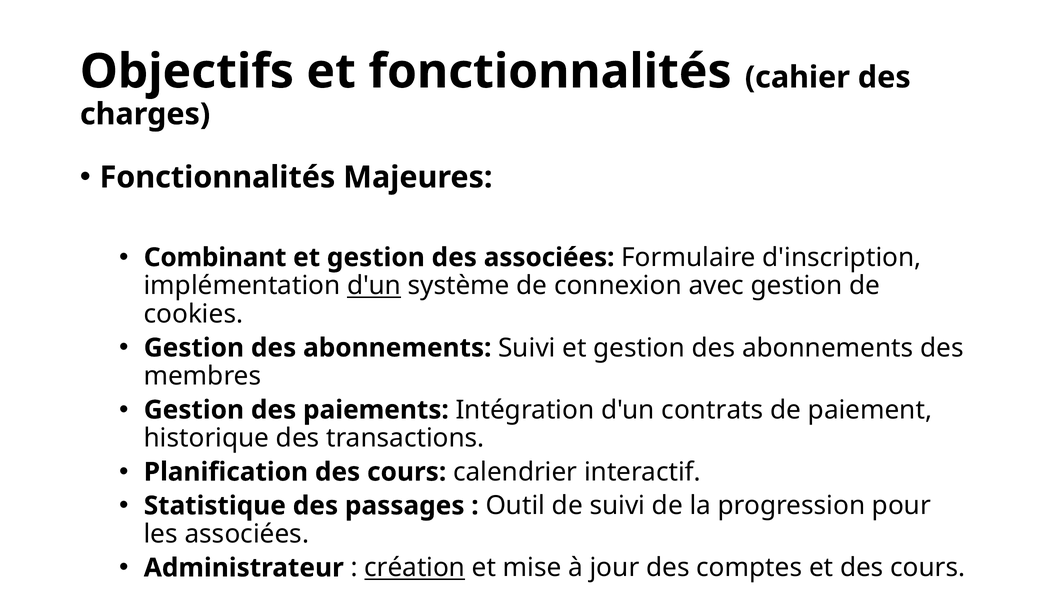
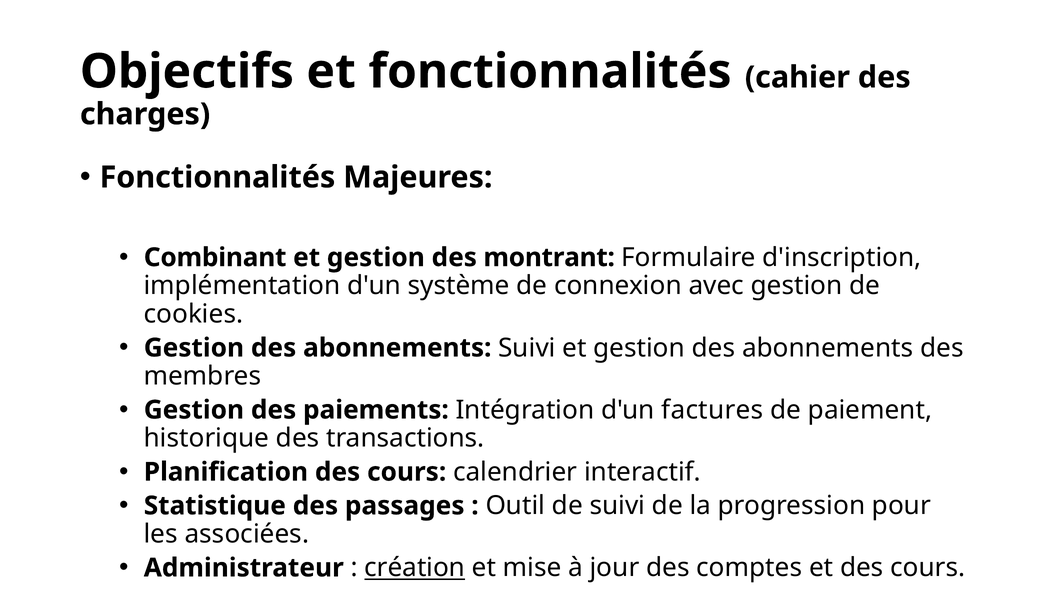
des associées: associées -> montrant
d'un at (374, 286) underline: present -> none
contrats: contrats -> factures
